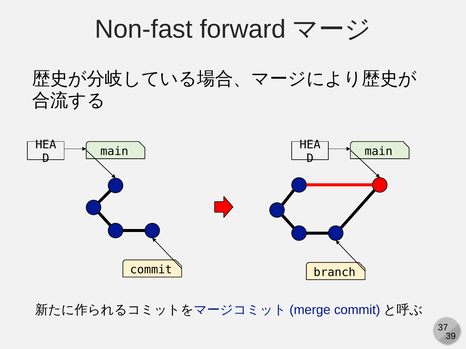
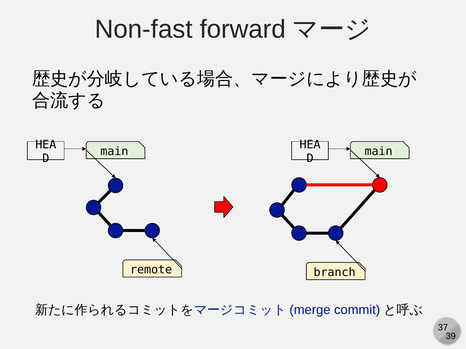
commit: commit -> remote
